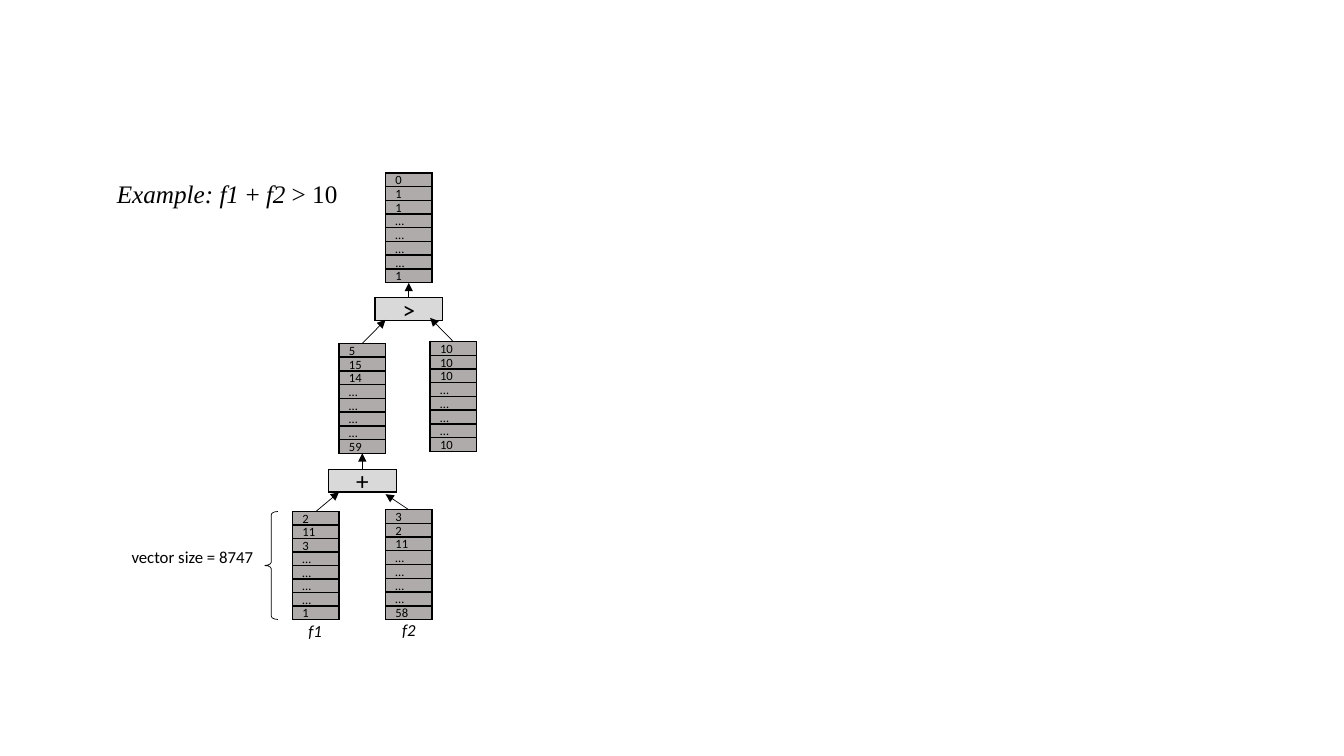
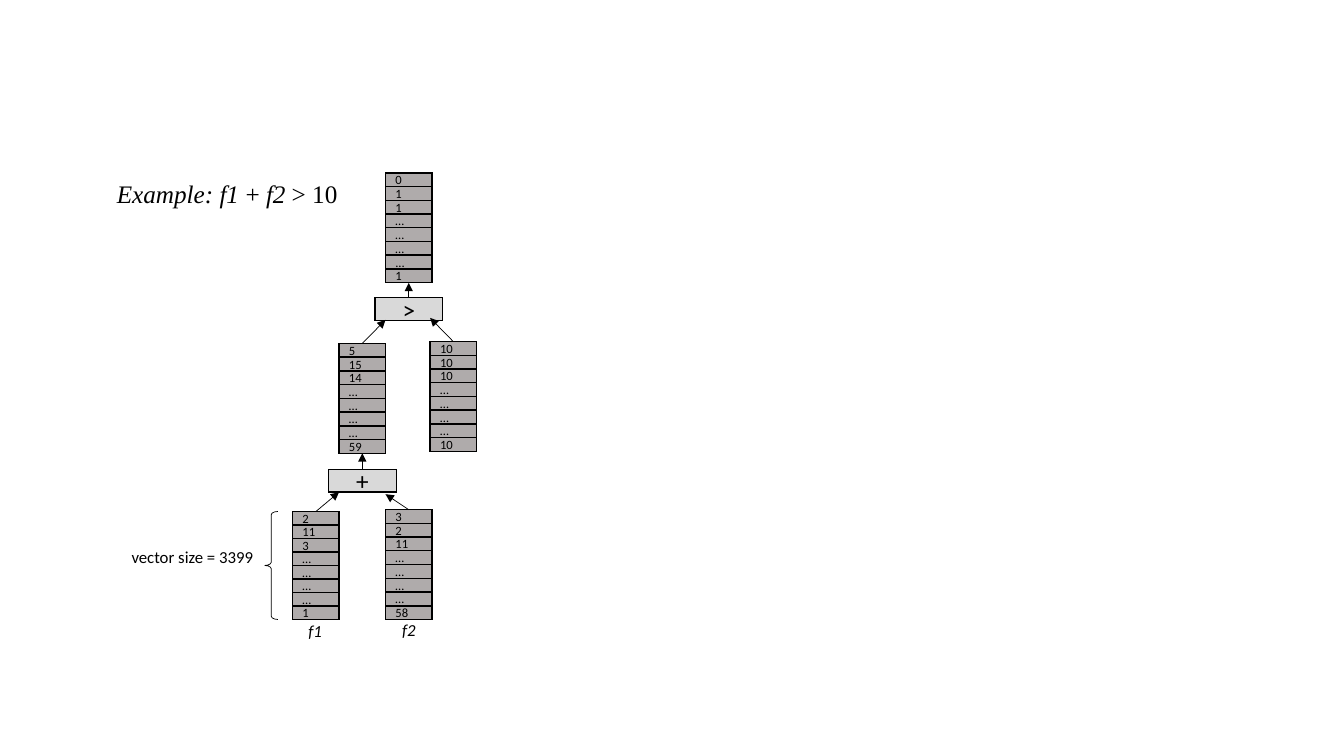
8747: 8747 -> 3399
